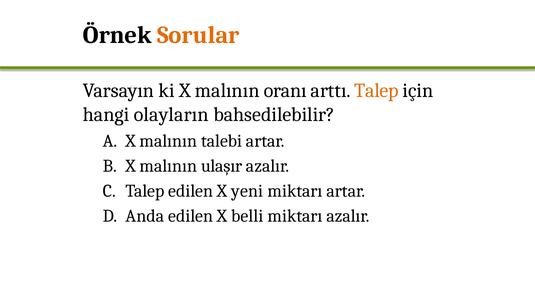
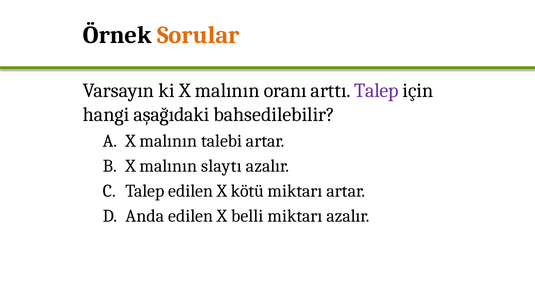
Talep at (376, 91) colour: orange -> purple
olayların: olayların -> aşağıdaki
ulaşır: ulaşır -> slaytı
yeni: yeni -> kötü
